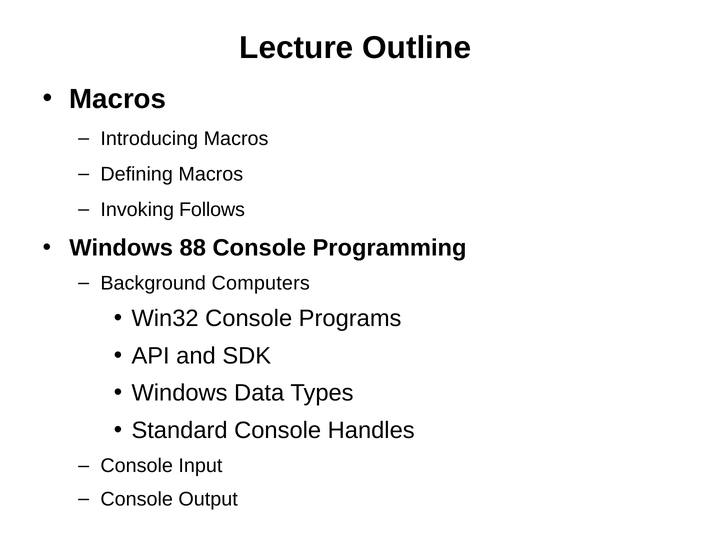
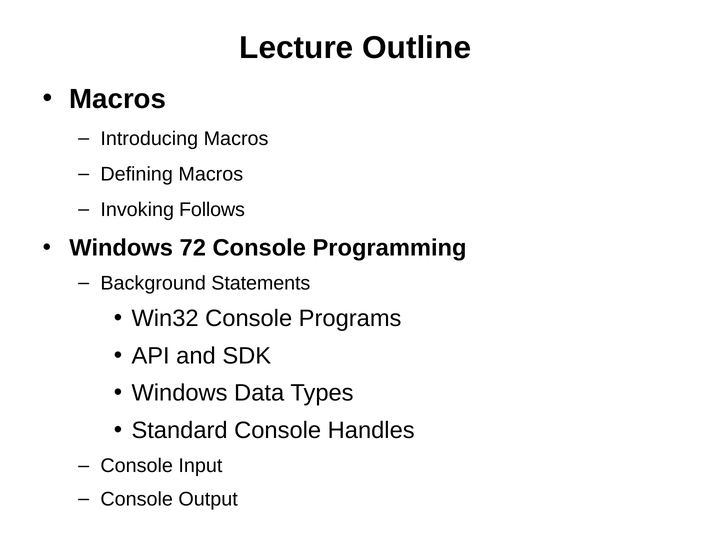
88: 88 -> 72
Computers: Computers -> Statements
